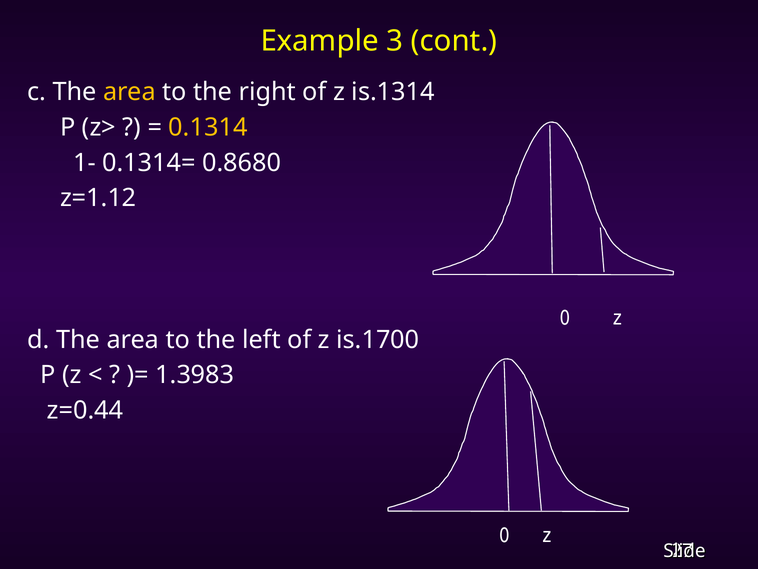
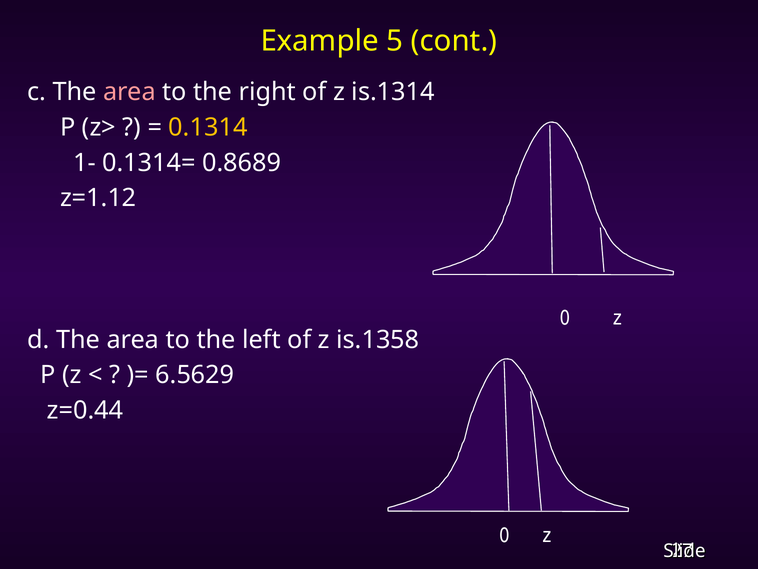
3: 3 -> 5
area at (129, 92) colour: yellow -> pink
0.8680: 0.8680 -> 0.8689
is.1700: is.1700 -> is.1358
1.3983: 1.3983 -> 6.5629
